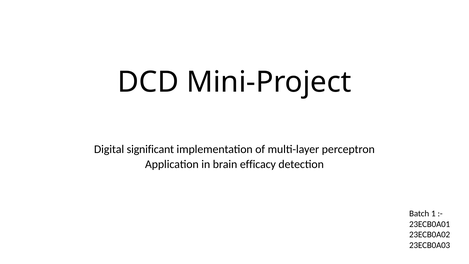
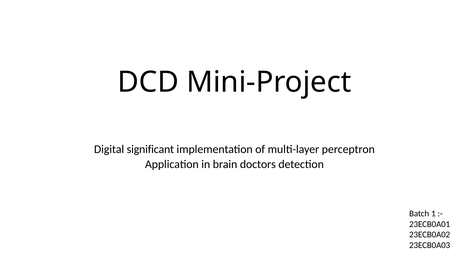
efficacy: efficacy -> doctors
